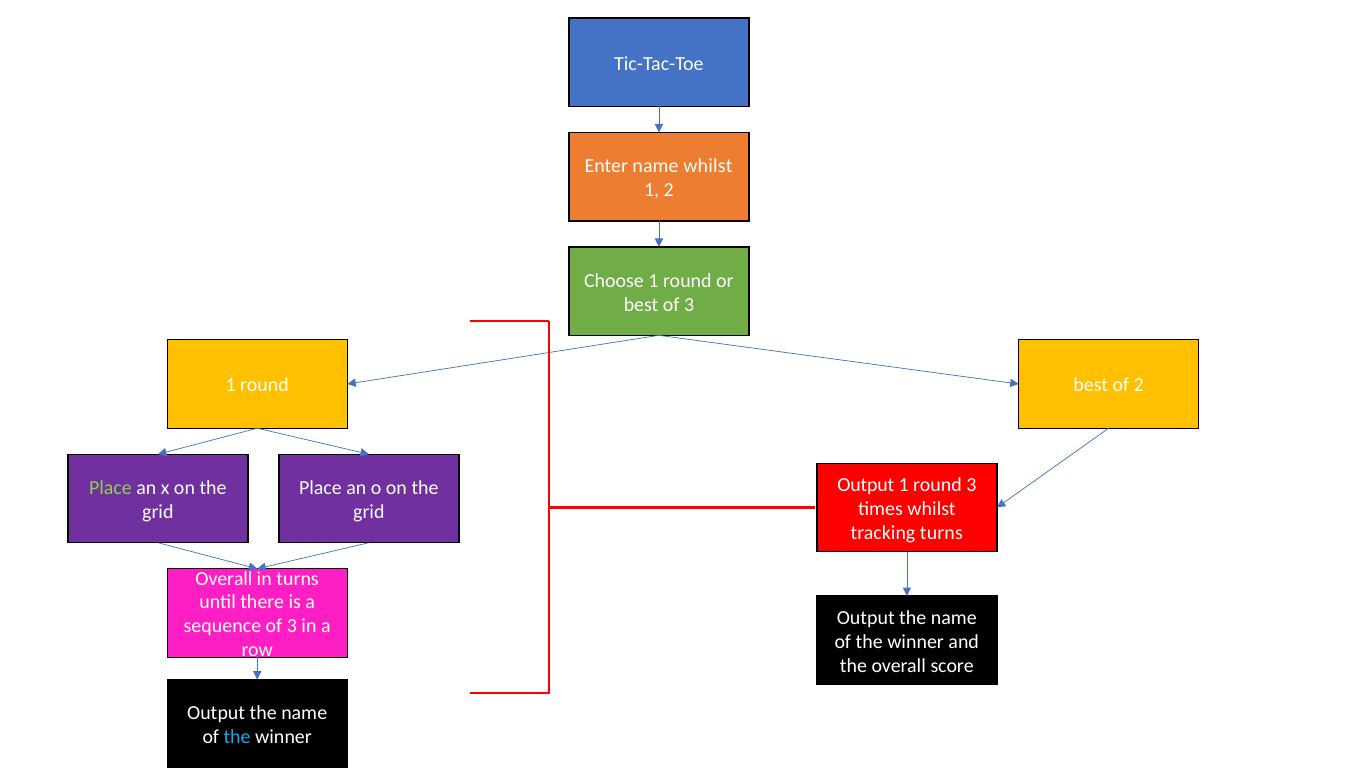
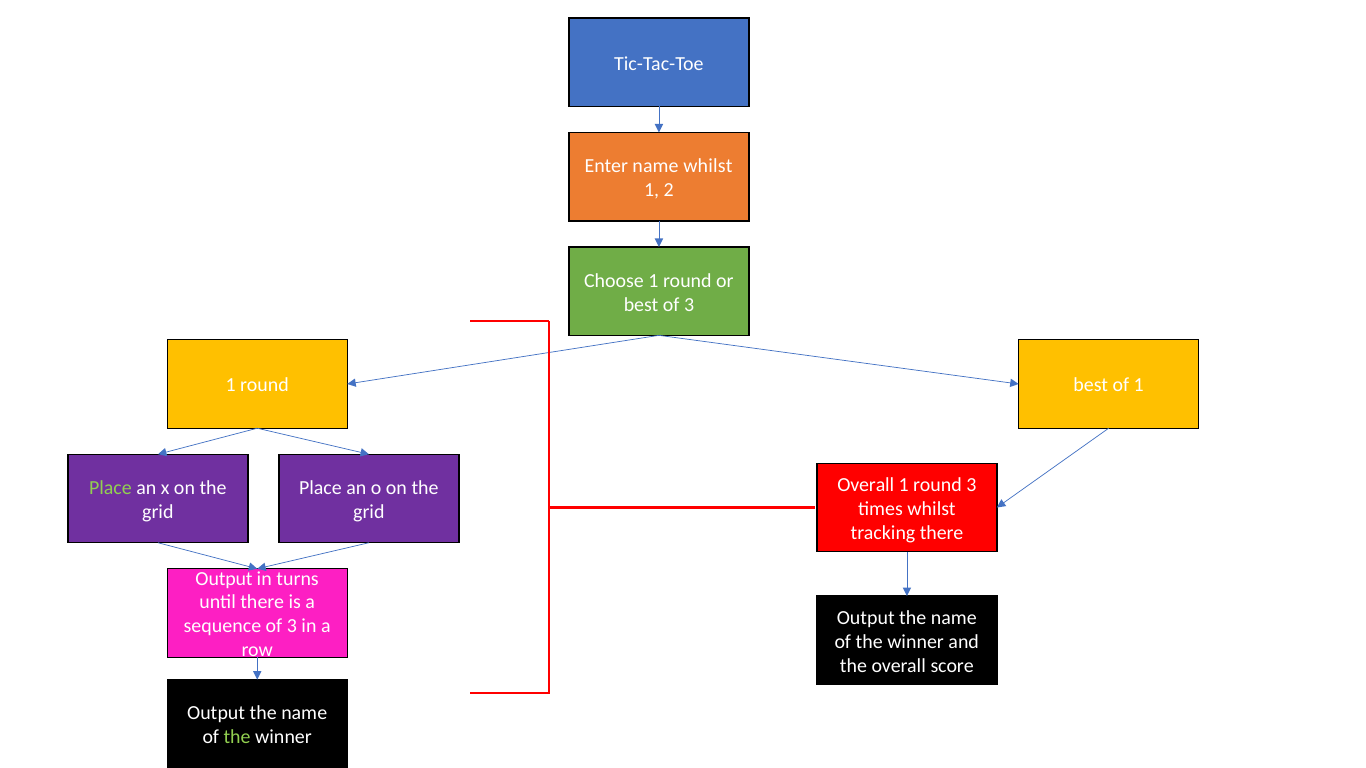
of 2: 2 -> 1
Output at (866, 485): Output -> Overall
tracking turns: turns -> there
Overall at (224, 579): Overall -> Output
the at (237, 737) colour: light blue -> light green
